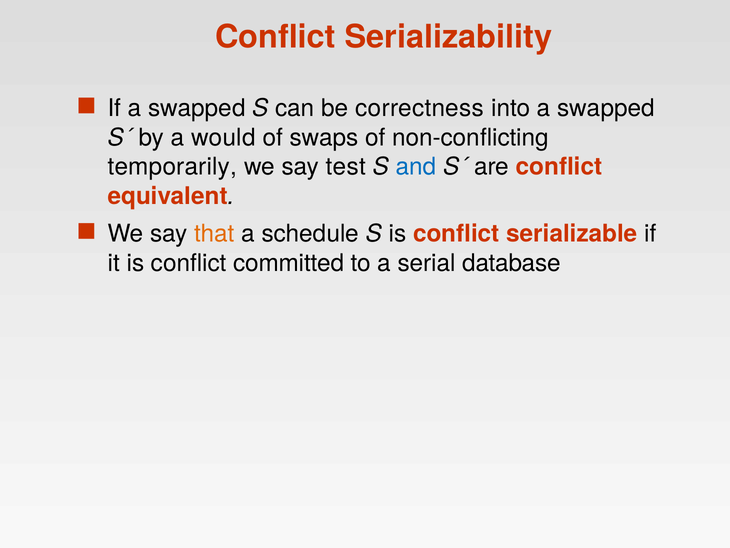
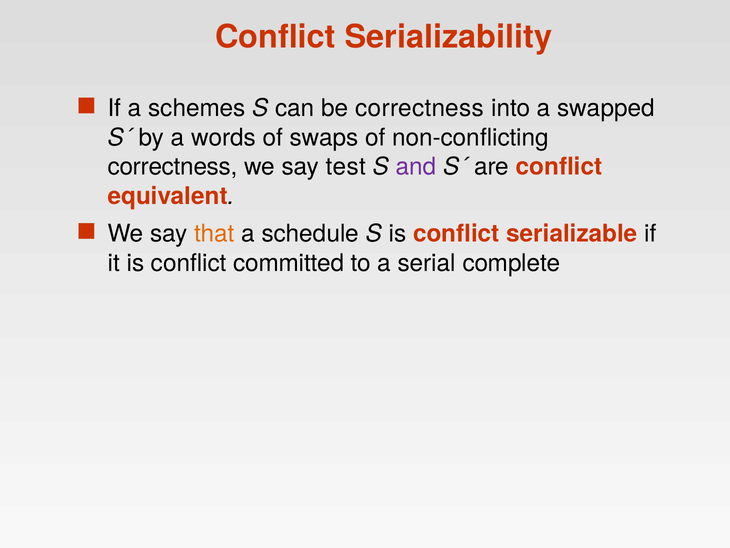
If a swapped: swapped -> schemes
would: would -> words
temporarily at (172, 167): temporarily -> correctness
and colour: blue -> purple
database: database -> complete
